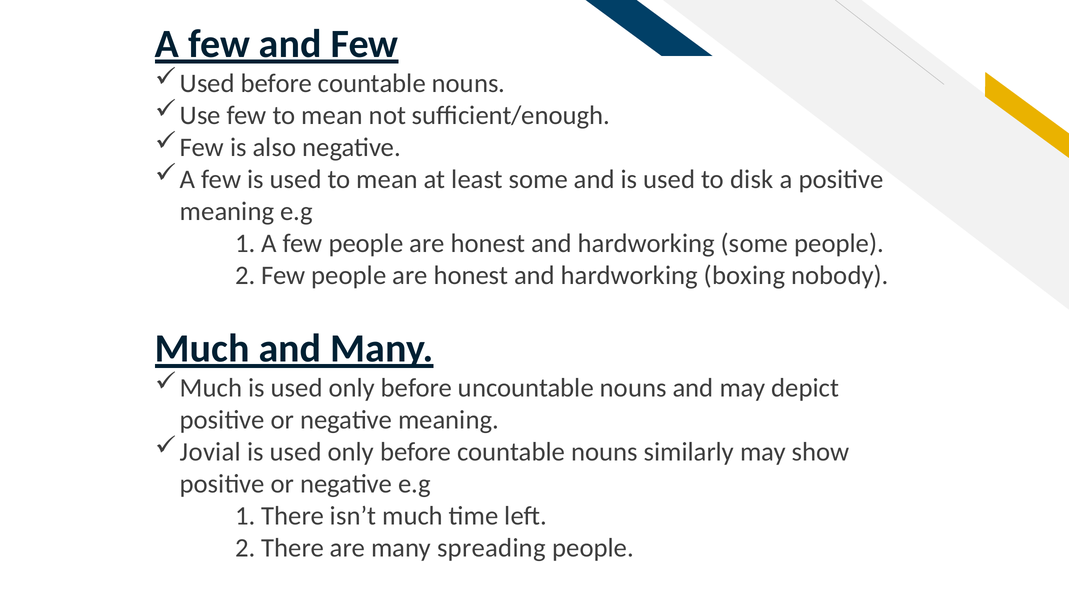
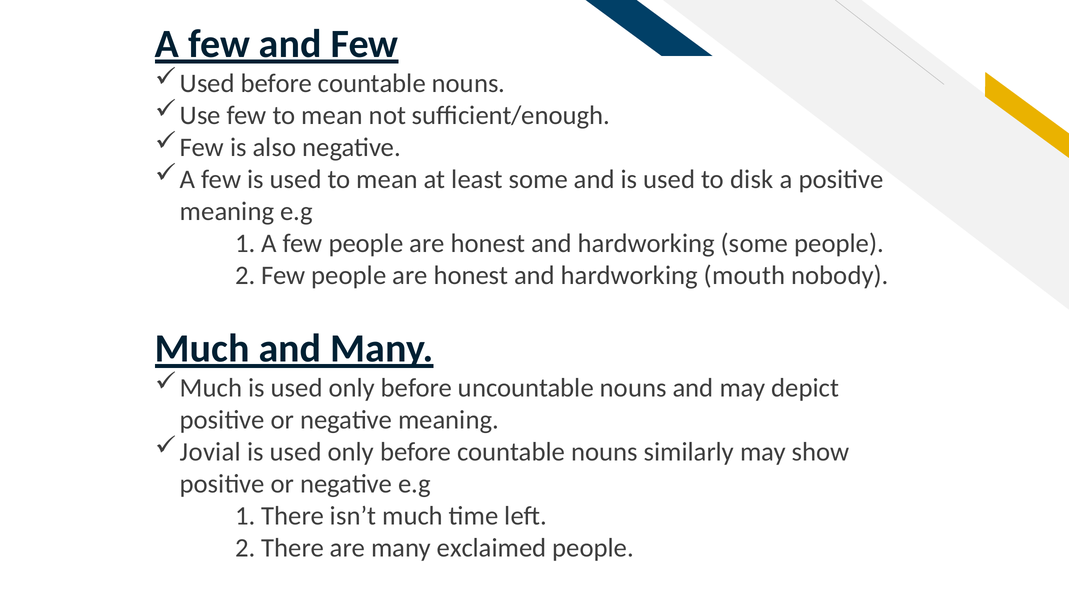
boxing: boxing -> mouth
spreading: spreading -> exclaimed
